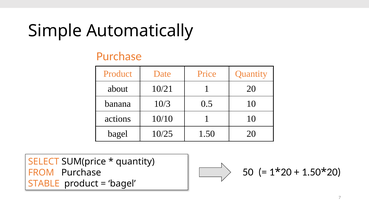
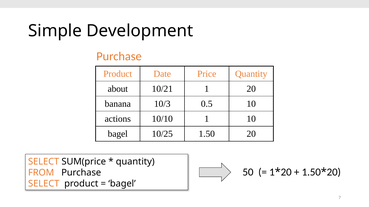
Automatically: Automatically -> Development
STABLE at (44, 184): STABLE -> SELECT
